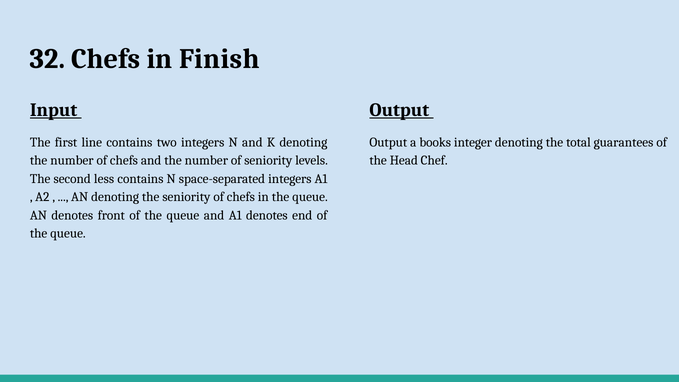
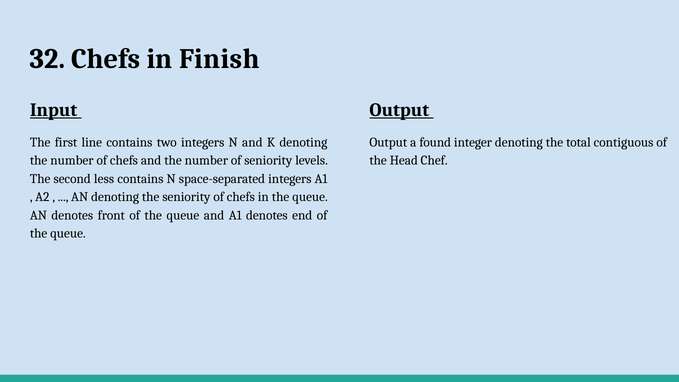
books: books -> found
guarantees: guarantees -> contiguous
